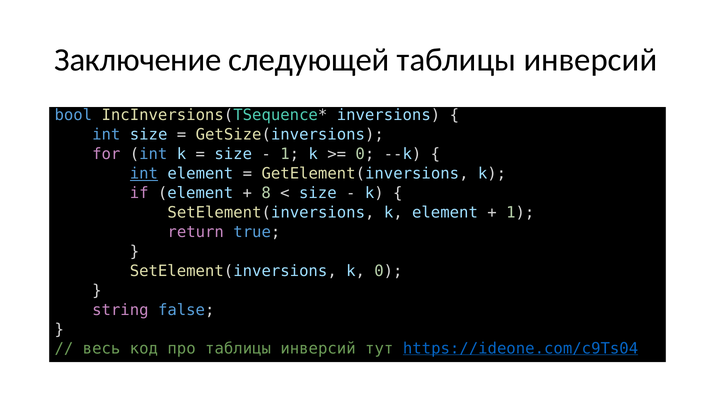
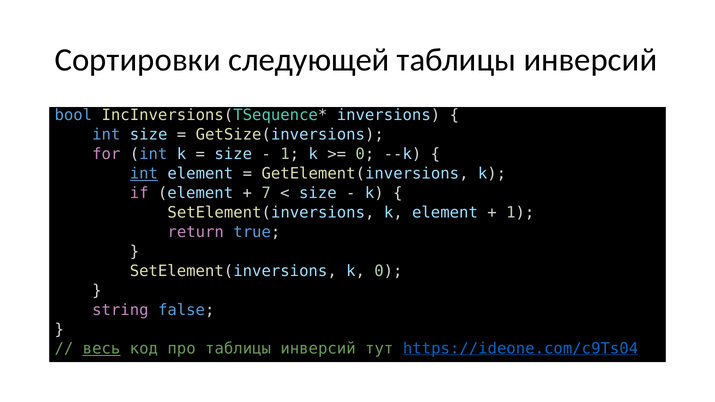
Заключение: Заключение -> Сортировки
8: 8 -> 7
весь underline: none -> present
